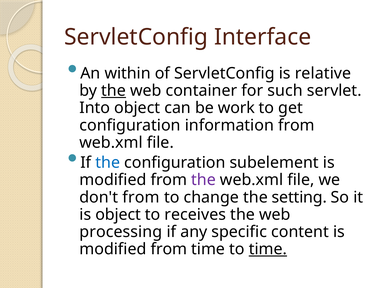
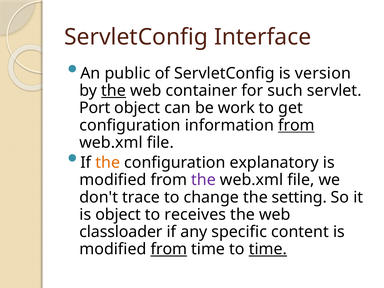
within: within -> public
relative: relative -> version
Into: Into -> Port
from at (296, 125) underline: none -> present
the at (108, 163) colour: blue -> orange
subelement: subelement -> explanatory
don't from: from -> trace
processing: processing -> classloader
from at (169, 249) underline: none -> present
